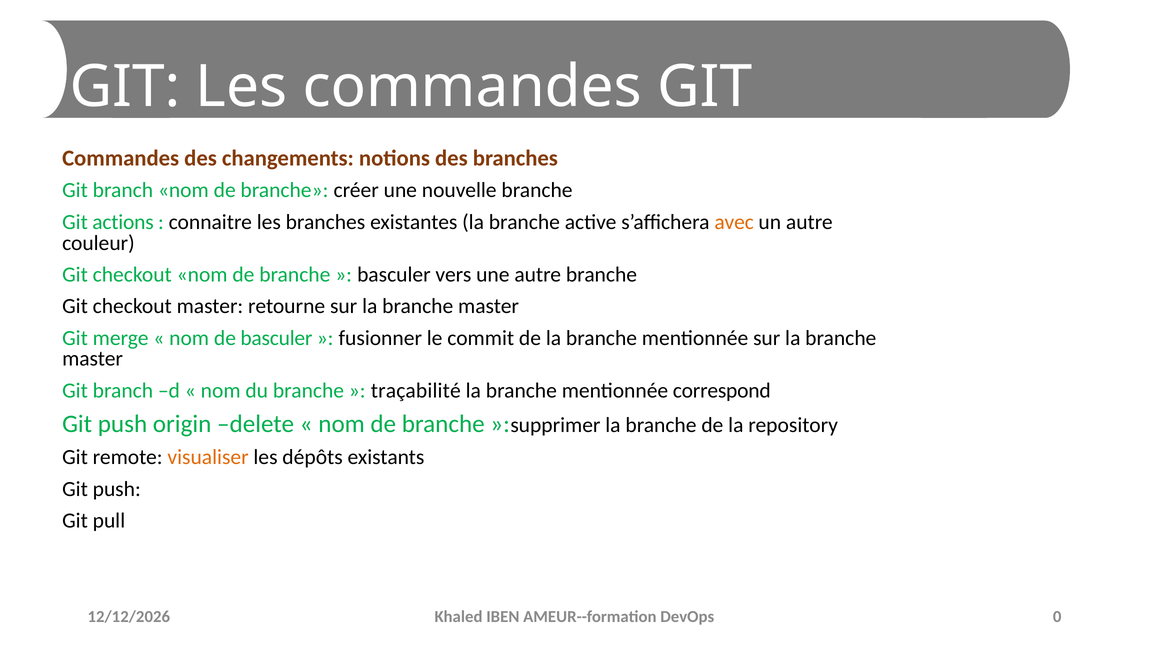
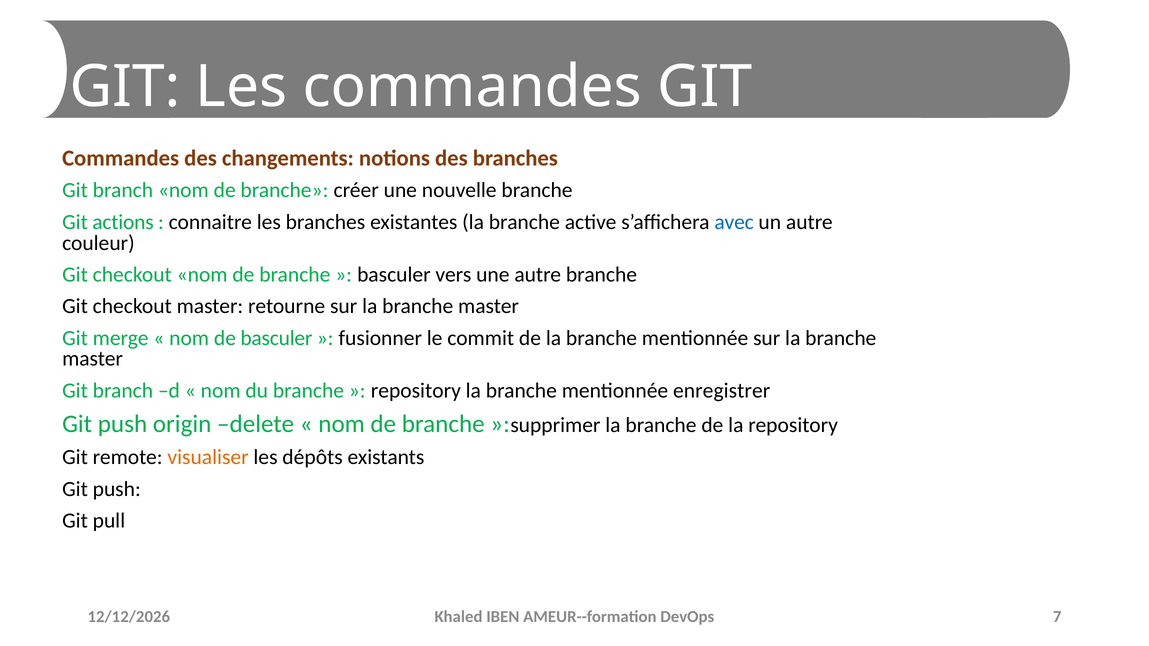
avec colour: orange -> blue
traçabilité at (416, 391): traçabilité -> repository
correspond: correspond -> enregistrer
0: 0 -> 7
